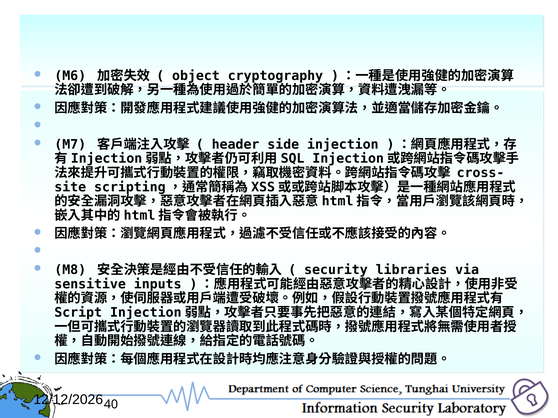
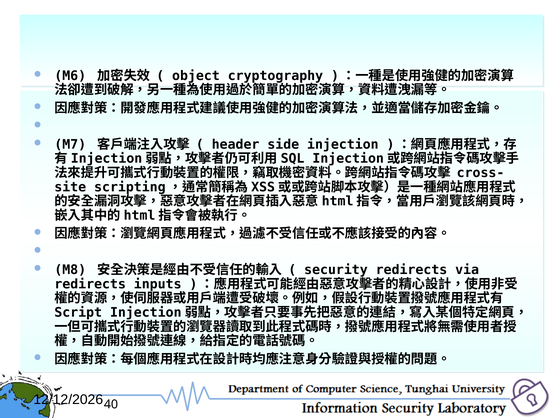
security libraries: libraries -> redirects
sensitive at (90, 284): sensitive -> redirects
